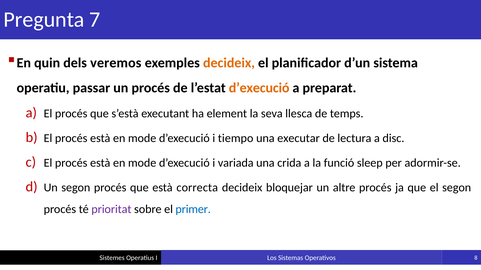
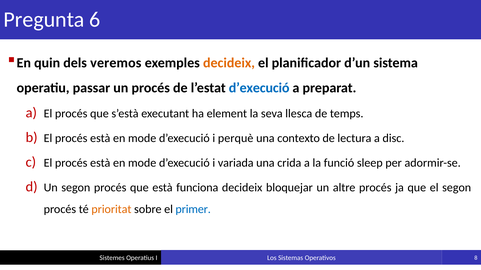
7: 7 -> 6
d’execució at (259, 88) colour: orange -> blue
tiempo: tiempo -> perquè
executar: executar -> contexto
correcta: correcta -> funciona
prioritat colour: purple -> orange
